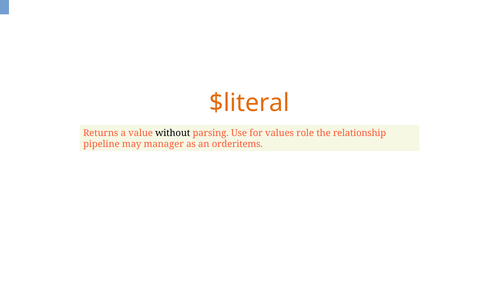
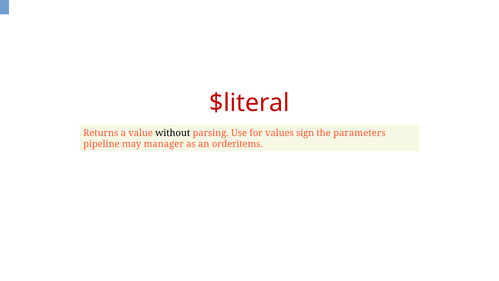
$literal colour: orange -> red
role: role -> sign
relationship: relationship -> parameters
